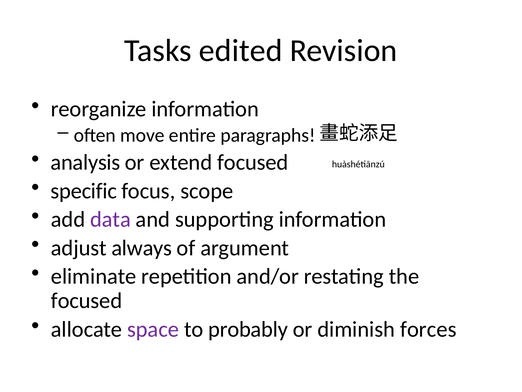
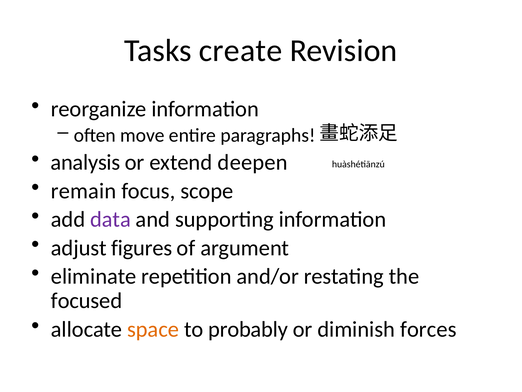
edited: edited -> create
extend focused: focused -> deepen
specific: specific -> remain
always: always -> figures
space colour: purple -> orange
